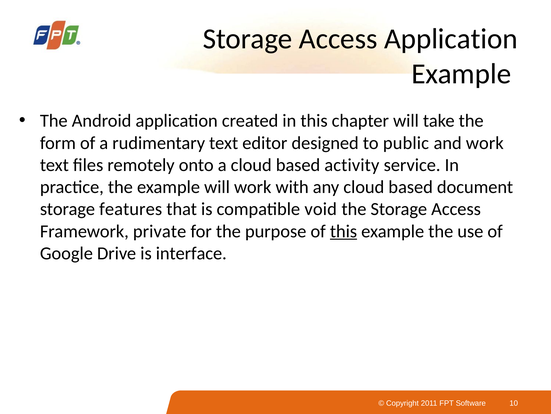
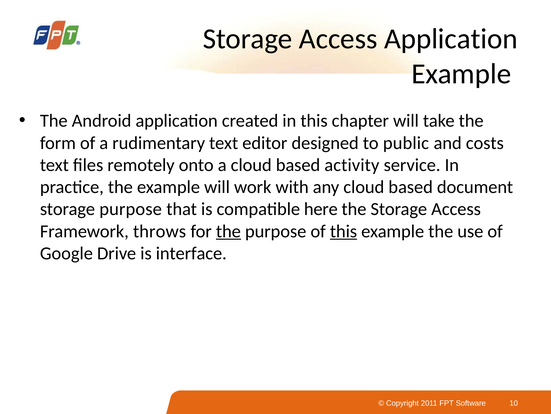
and work: work -> costs
storage features: features -> purpose
void: void -> here
private: private -> throws
the at (228, 231) underline: none -> present
